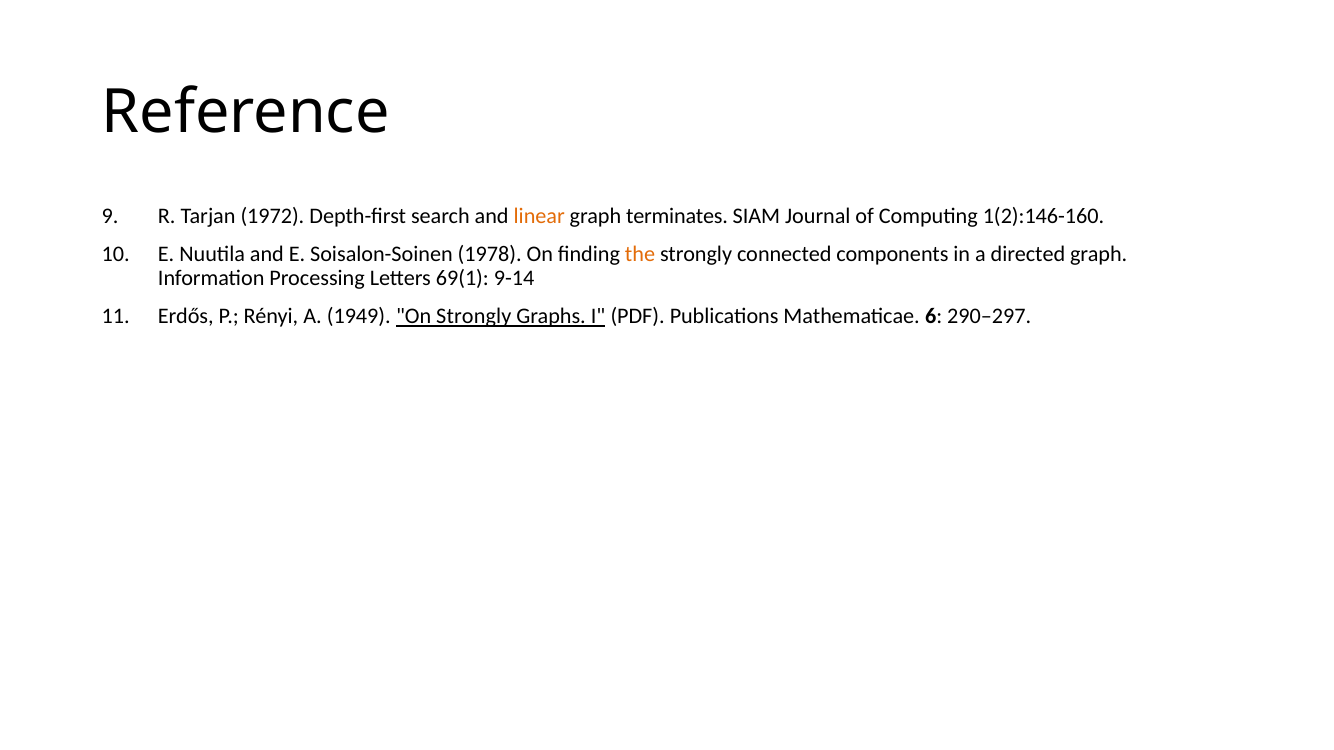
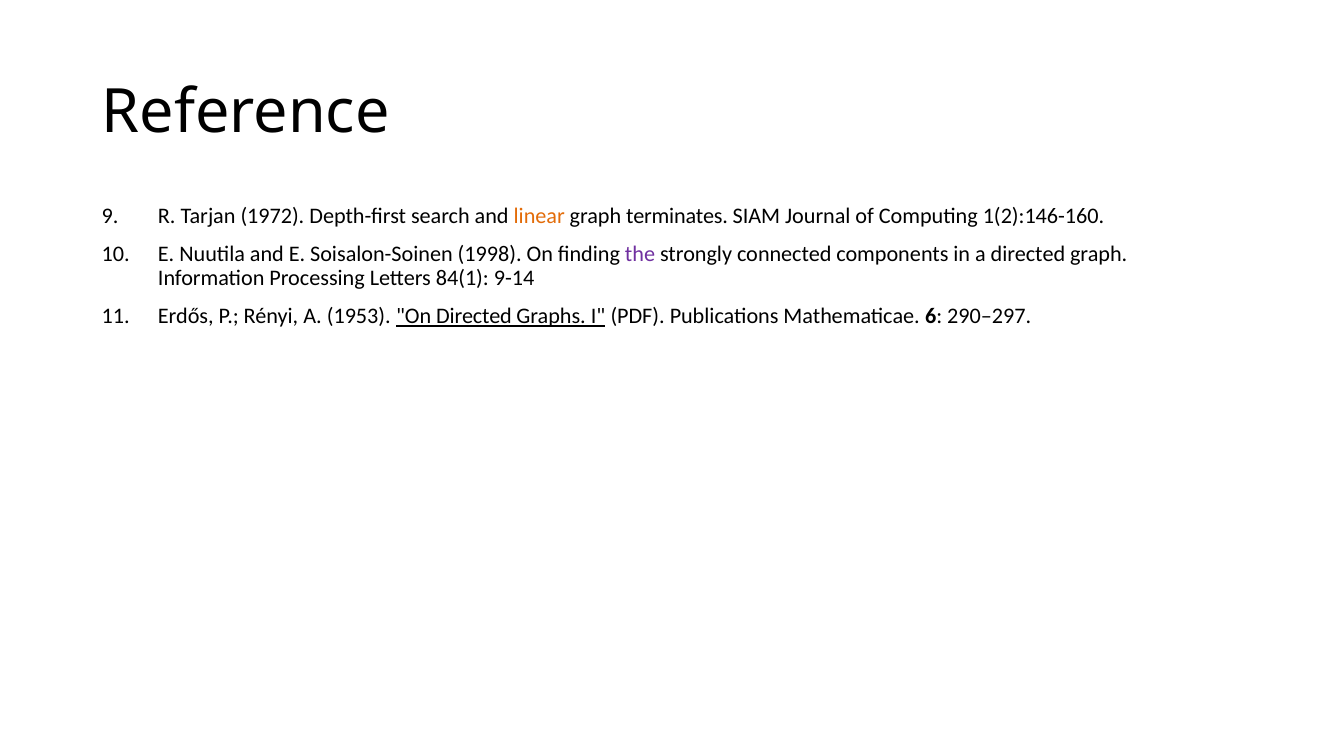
1978: 1978 -> 1998
the colour: orange -> purple
69(1: 69(1 -> 84(1
1949: 1949 -> 1953
On Strongly: Strongly -> Directed
